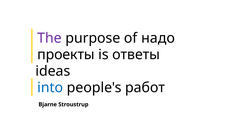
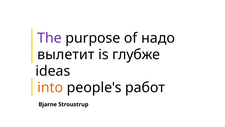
проекты: проекты -> вылетит
ответы: ответы -> глубже
into colour: blue -> orange
